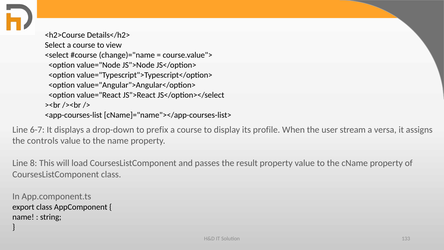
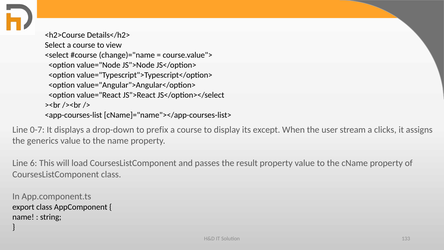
6-7: 6-7 -> 0-7
profile: profile -> except
versa: versa -> clicks
controls: controls -> generics
8: 8 -> 6
